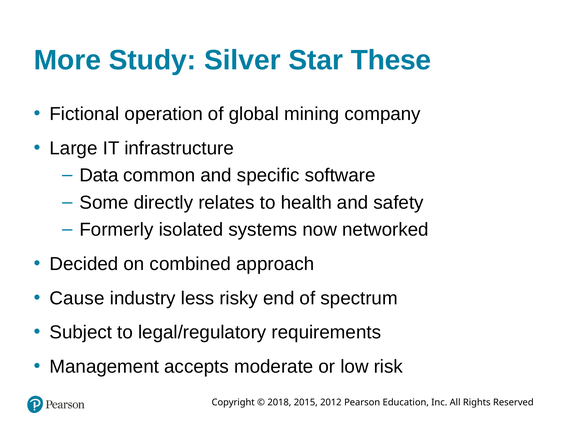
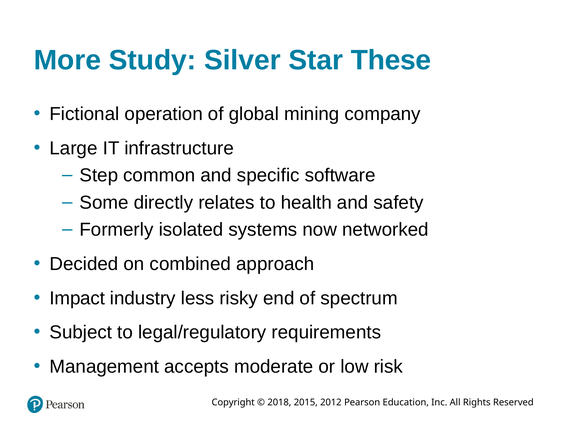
Data: Data -> Step
Cause: Cause -> Impact
